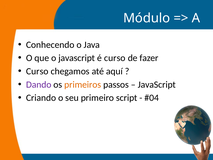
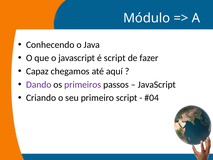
é curso: curso -> script
Curso at (37, 71): Curso -> Capaz
primeiros colour: orange -> purple
